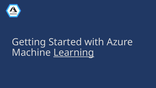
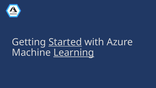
Started underline: none -> present
